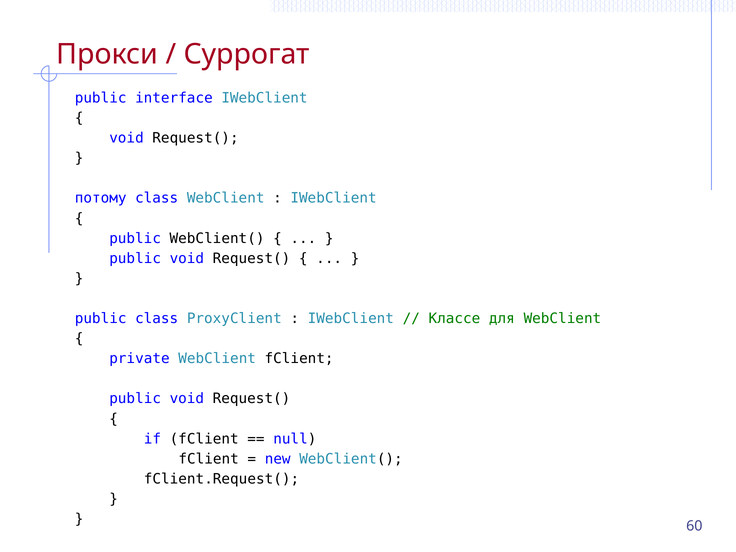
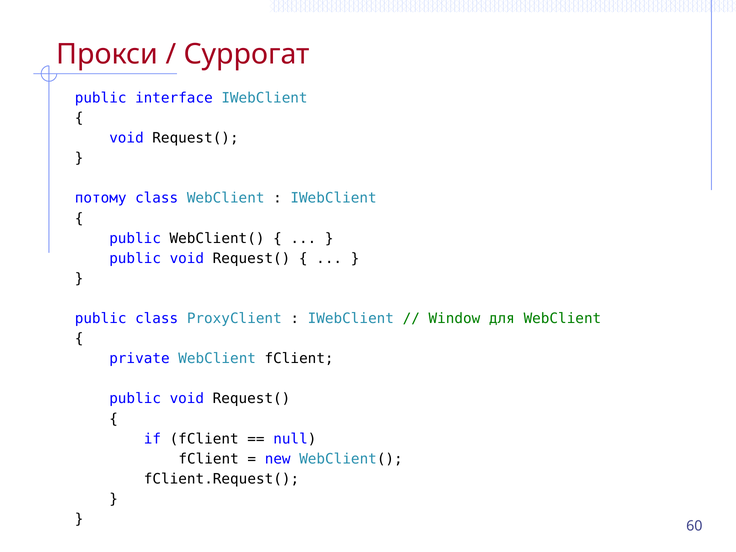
Классе: Классе -> Window
